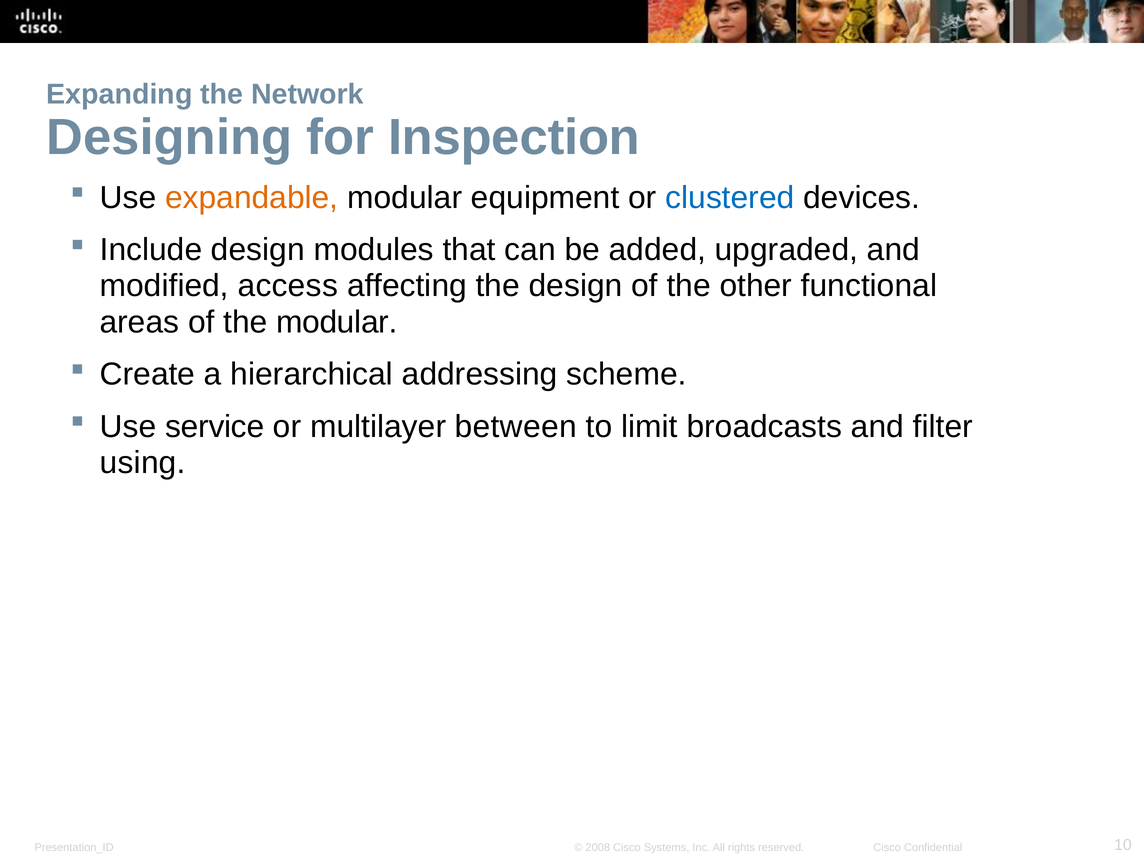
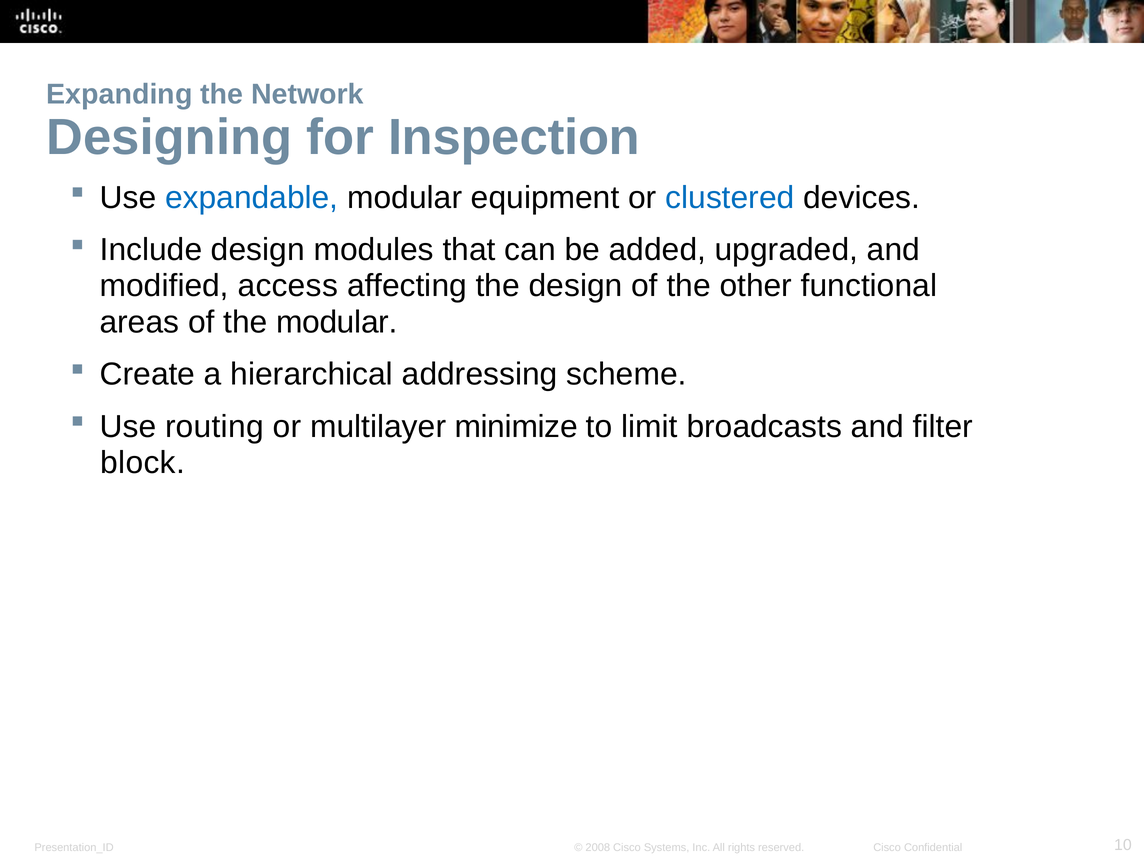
expandable colour: orange -> blue
service: service -> routing
between: between -> minimize
using: using -> block
